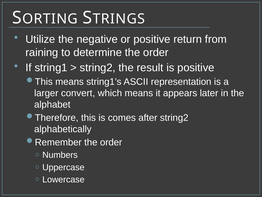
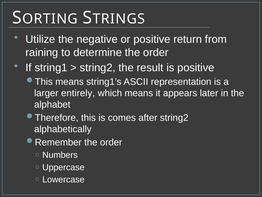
convert: convert -> entirely
